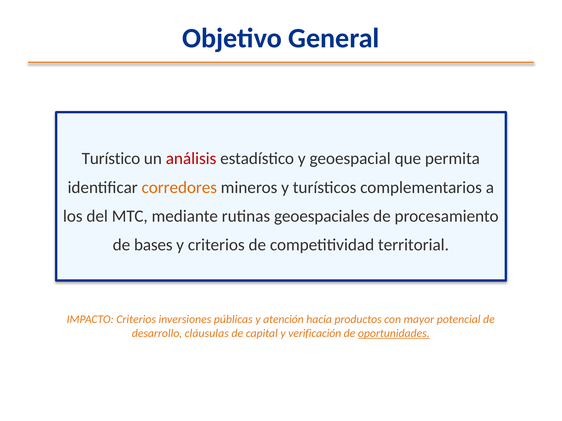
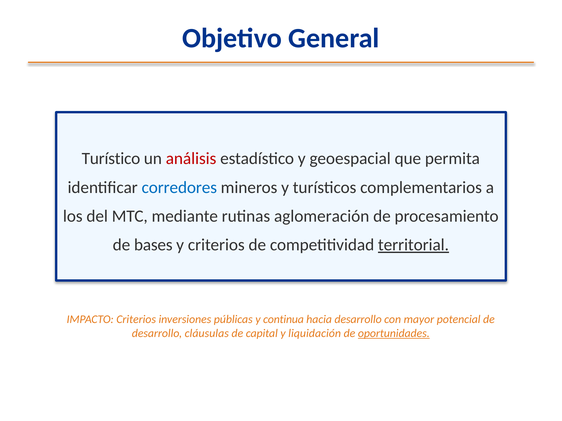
corredores colour: orange -> blue
geoespaciales: geoespaciales -> aglomeración
territorial underline: none -> present
atención: atención -> continua
hacia productos: productos -> desarrollo
verificación: verificación -> liquidación
